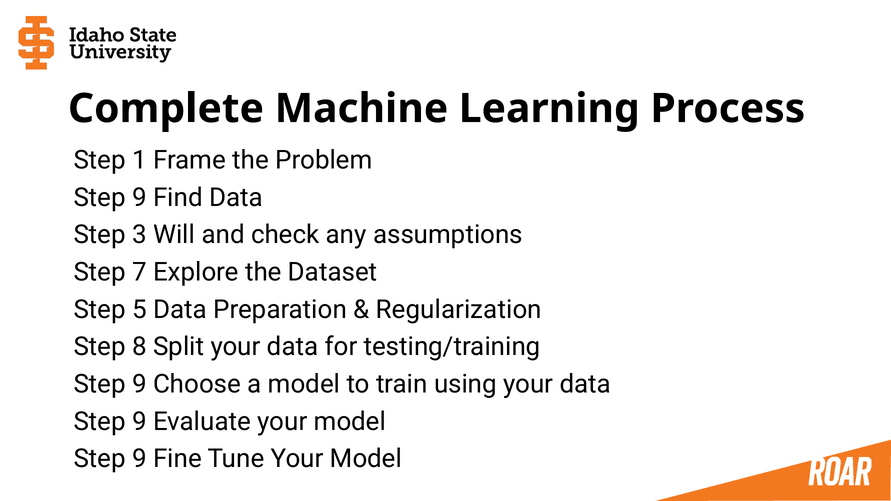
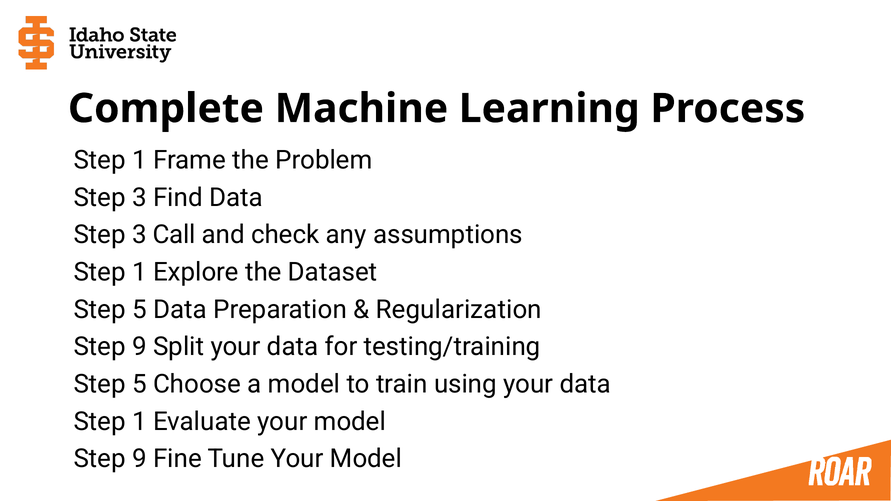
9 at (139, 198): 9 -> 3
Will: Will -> Call
7 at (139, 272): 7 -> 1
8 at (139, 347): 8 -> 9
9 at (139, 384): 9 -> 5
9 at (139, 422): 9 -> 1
